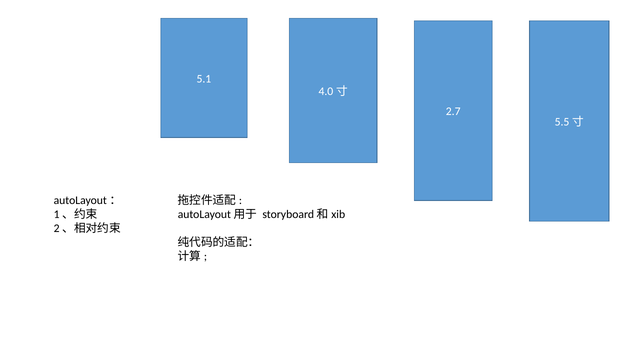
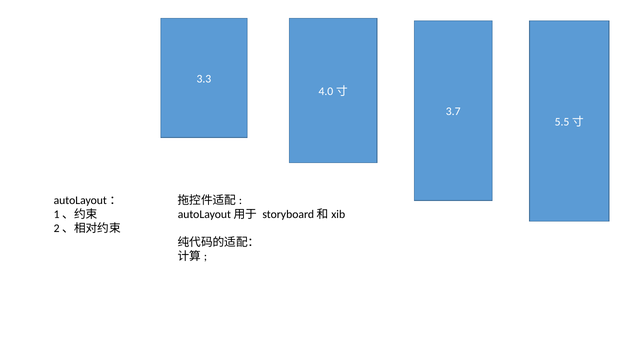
5.1: 5.1 -> 3.3
2.7: 2.7 -> 3.7
